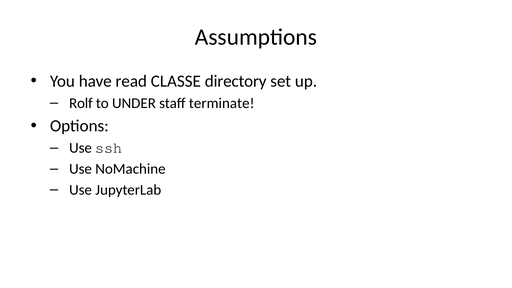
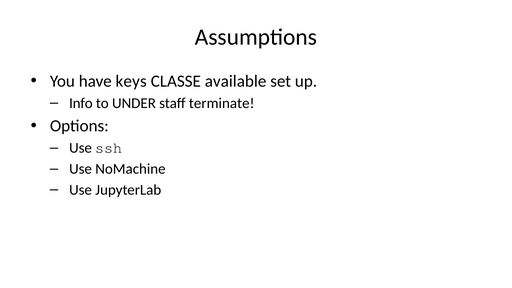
read: read -> keys
directory: directory -> available
Rolf: Rolf -> Info
